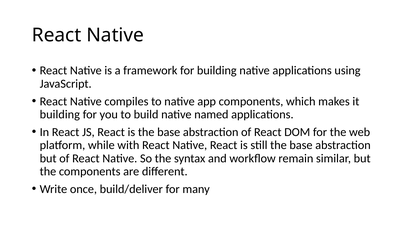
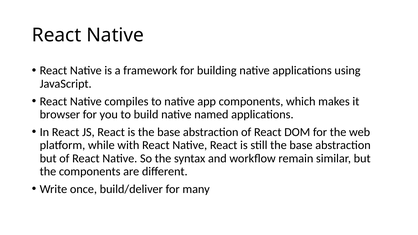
building at (60, 115): building -> browser
